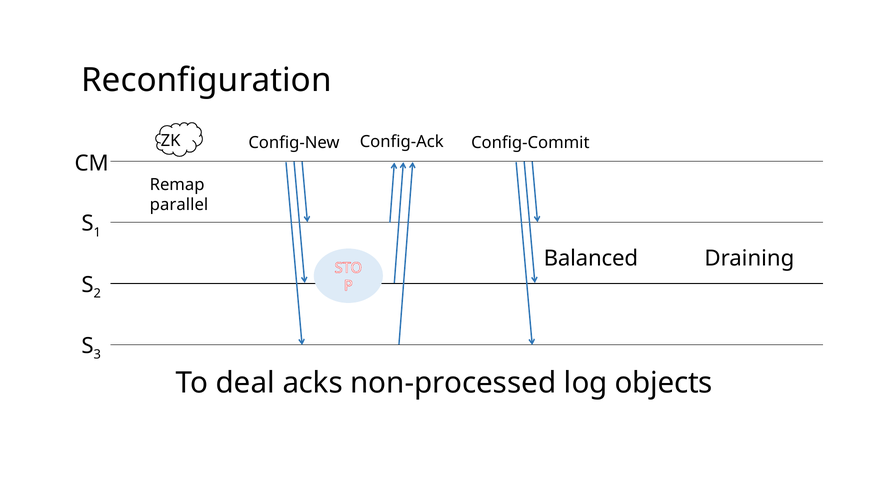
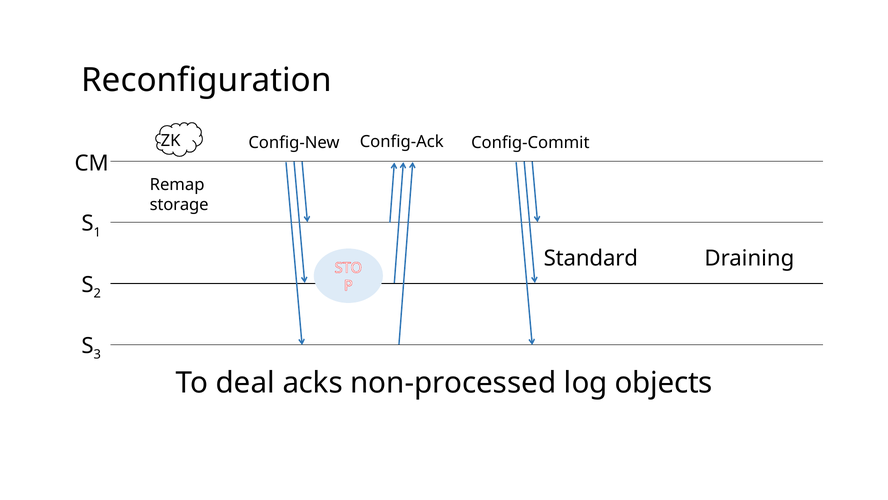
parallel: parallel -> storage
Balanced: Balanced -> Standard
